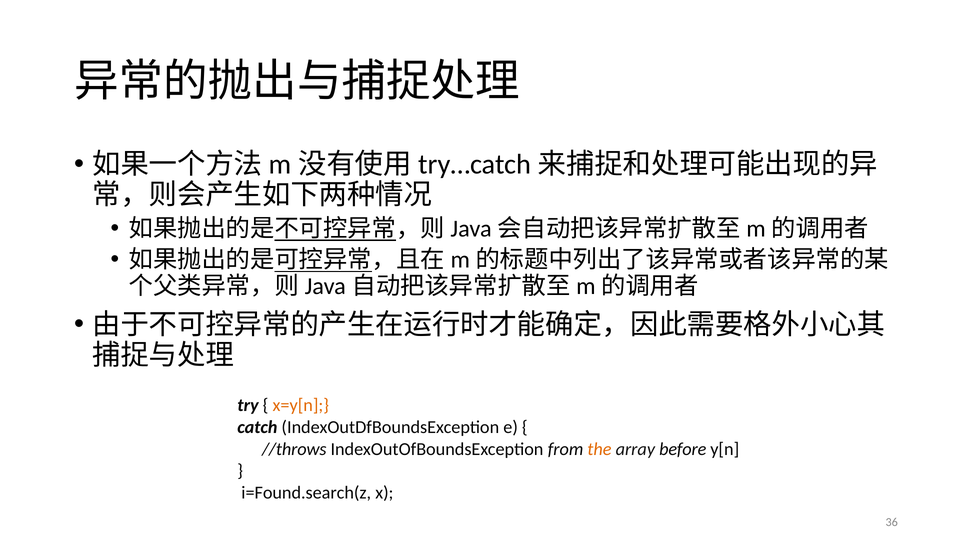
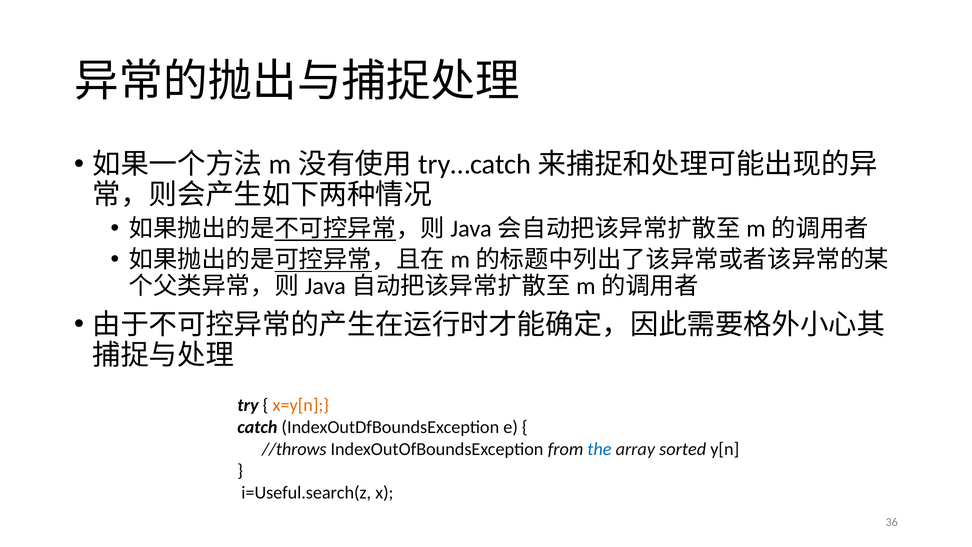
the colour: orange -> blue
before: before -> sorted
i=Found.search(z: i=Found.search(z -> i=Useful.search(z
